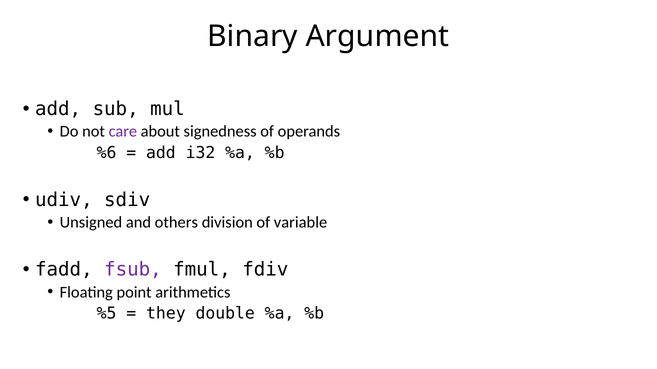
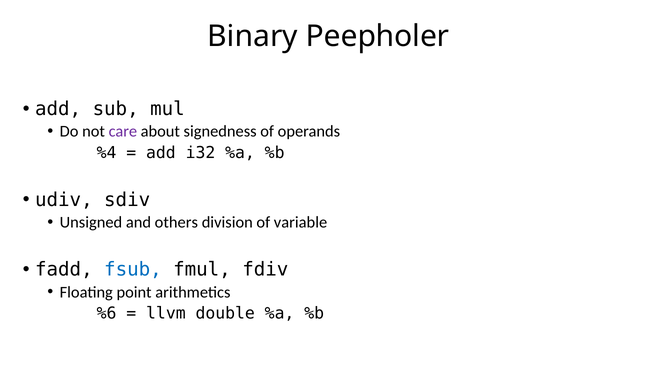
Argument: Argument -> Peepholer
%6: %6 -> %4
fsub colour: purple -> blue
%5: %5 -> %6
they: they -> llvm
